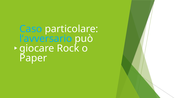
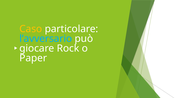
Caso colour: light blue -> yellow
